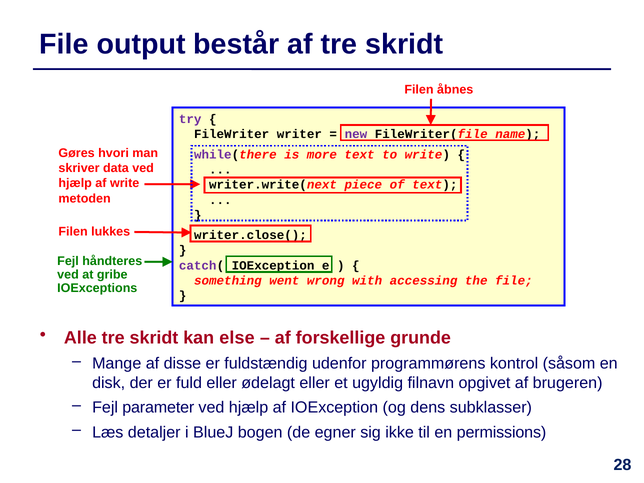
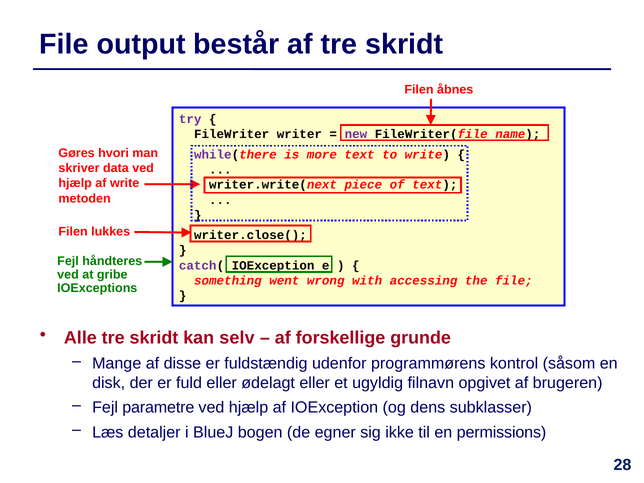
else: else -> selv
parameter: parameter -> parametre
